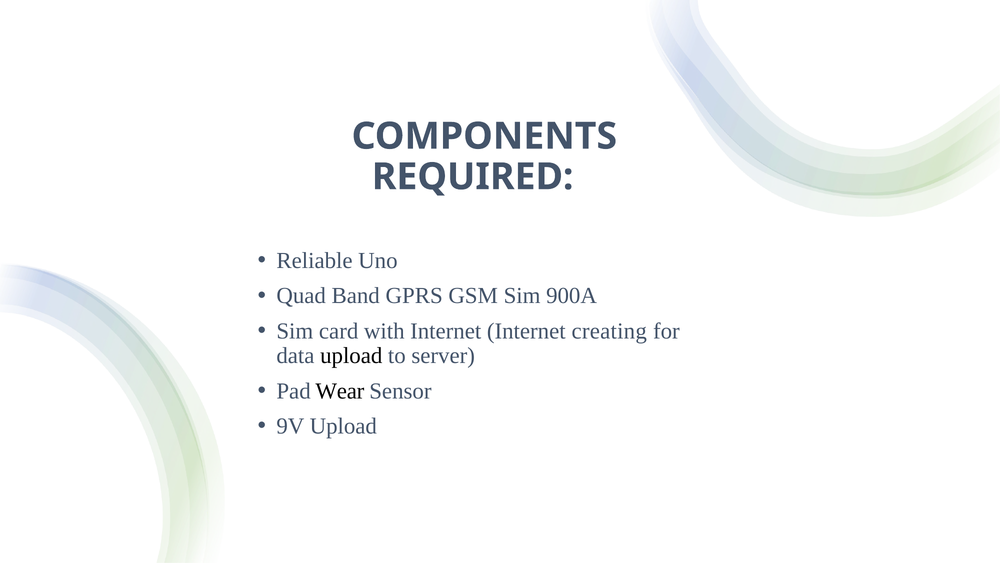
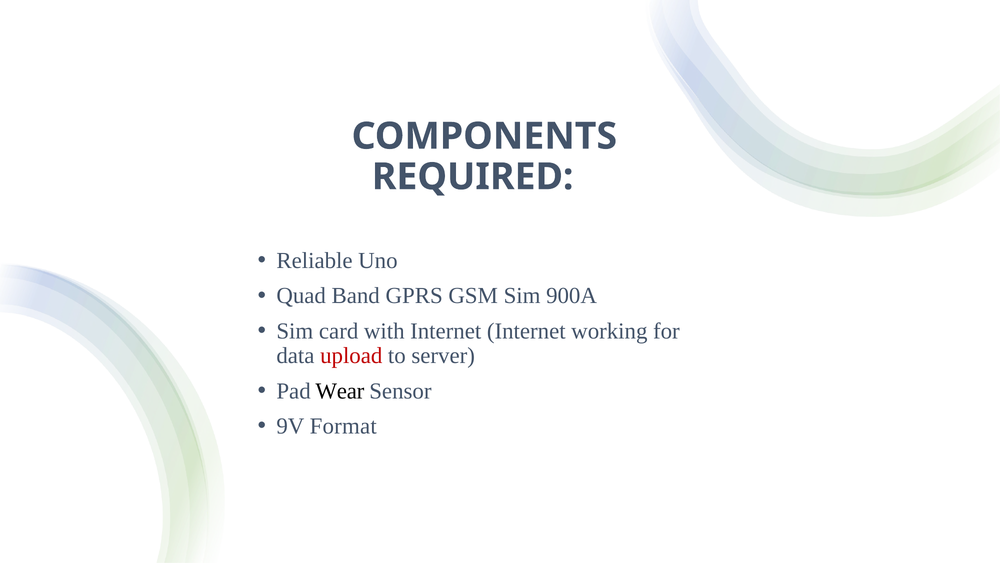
creating: creating -> working
upload at (351, 355) colour: black -> red
9V Upload: Upload -> Format
